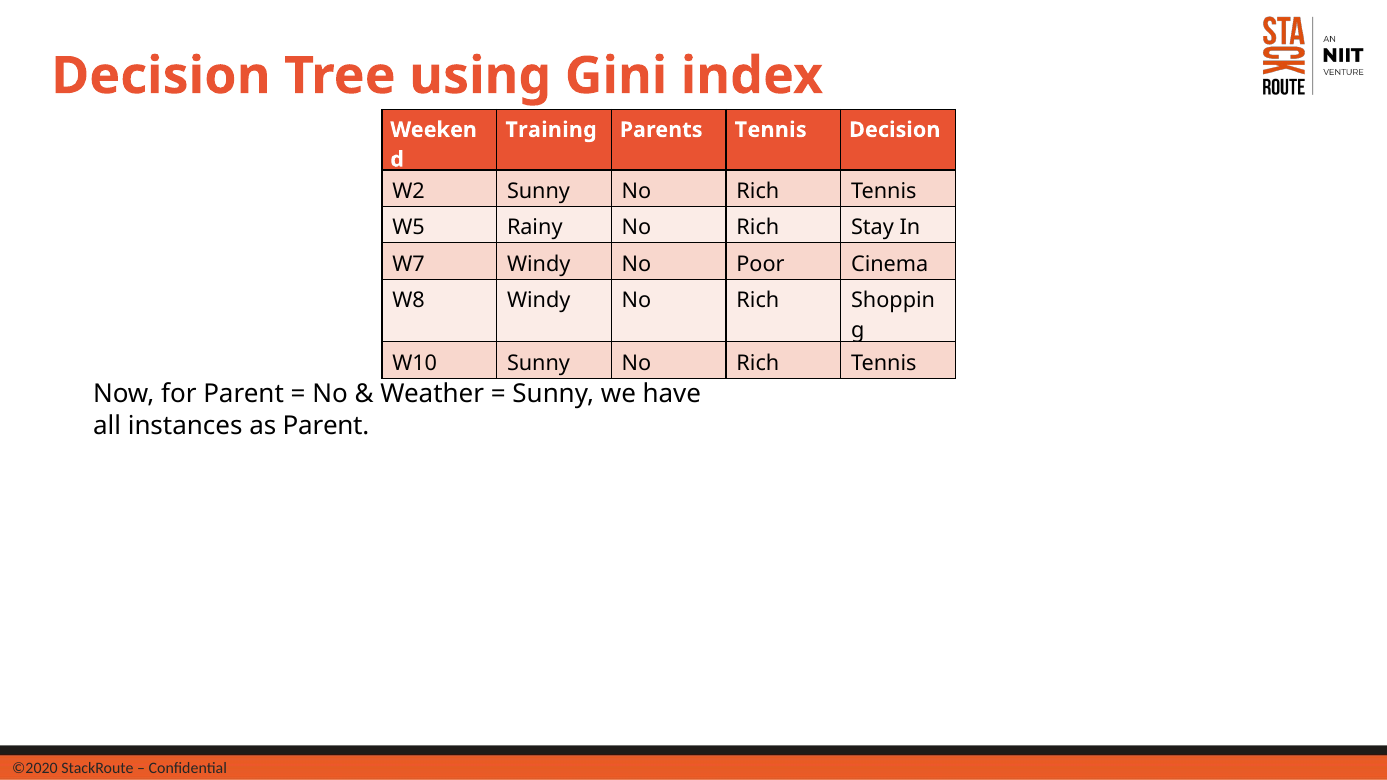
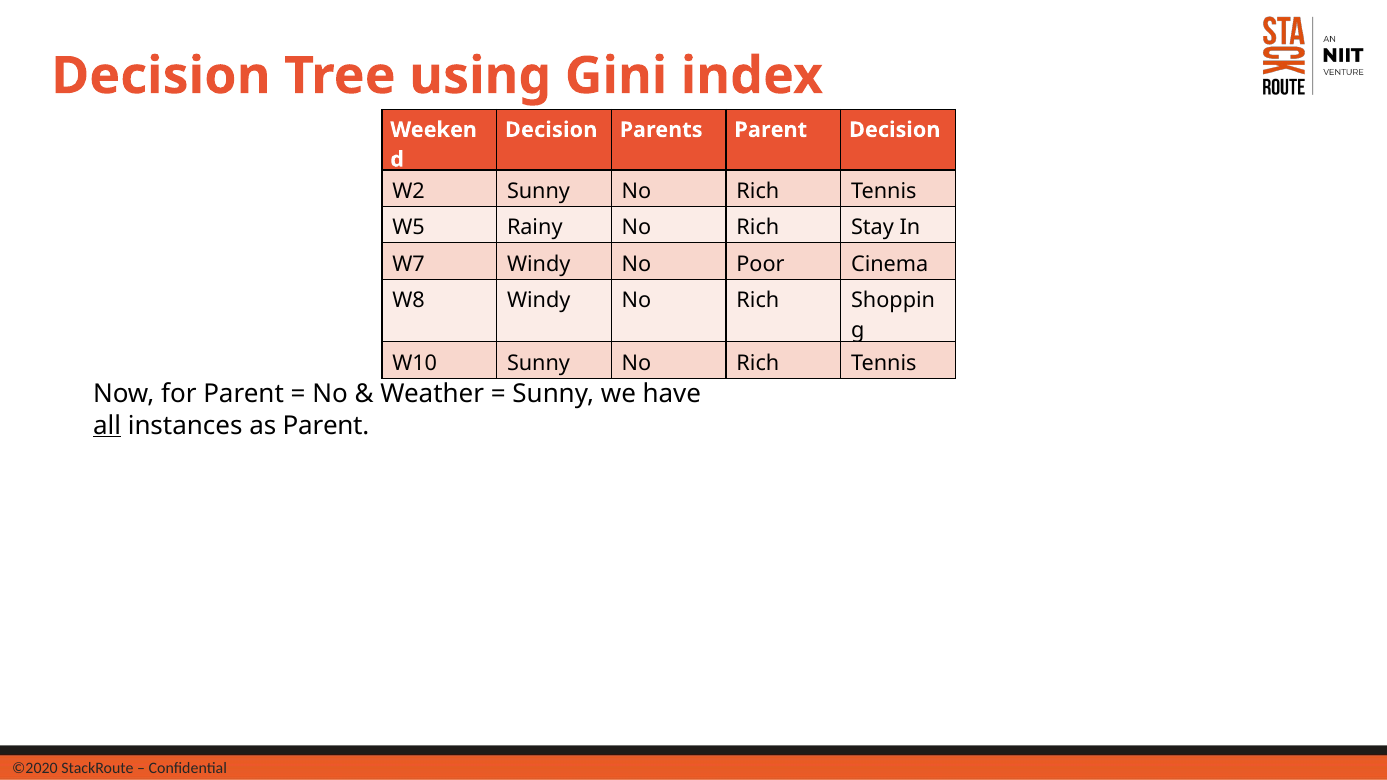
Training at (551, 130): Training -> Decision
Parents Tennis: Tennis -> Parent
all underline: none -> present
